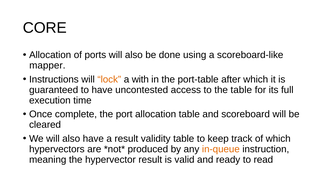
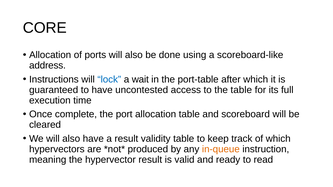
mapper: mapper -> address
lock colour: orange -> blue
with: with -> wait
